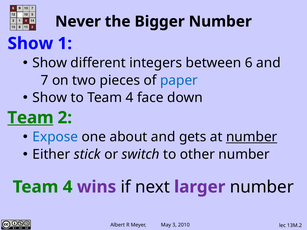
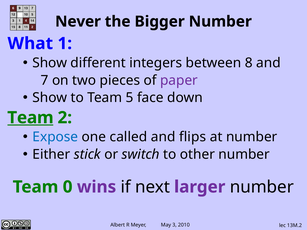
Show at (30, 44): Show -> What
6: 6 -> 8
paper colour: blue -> purple
to Team 4: 4 -> 5
about: about -> called
gets: gets -> flips
number at (252, 137) underline: present -> none
4 at (68, 187): 4 -> 0
